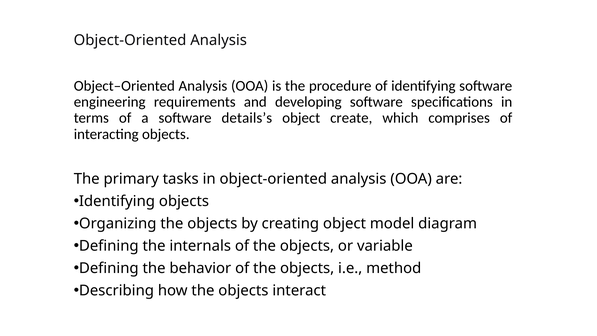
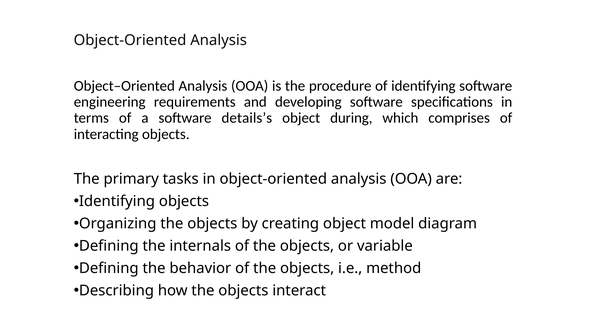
create: create -> during
